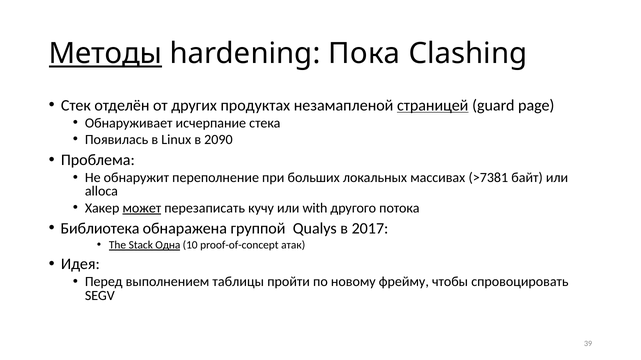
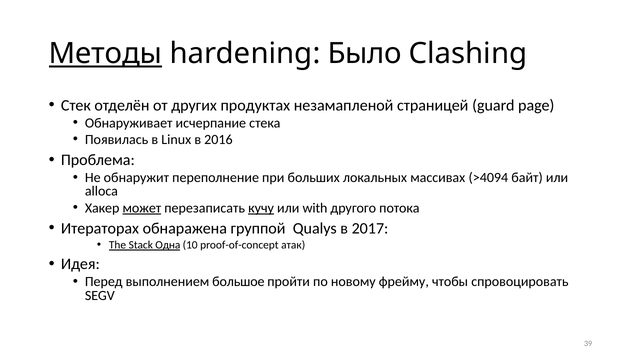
Пока: Пока -> Было
страницей underline: present -> none
2090: 2090 -> 2016
>7381: >7381 -> >4094
кучу underline: none -> present
Библиотека: Библиотека -> Итераторах
таблицы: таблицы -> большое
